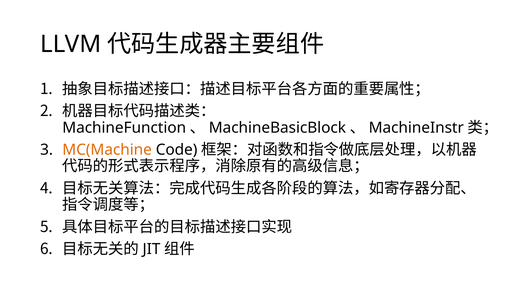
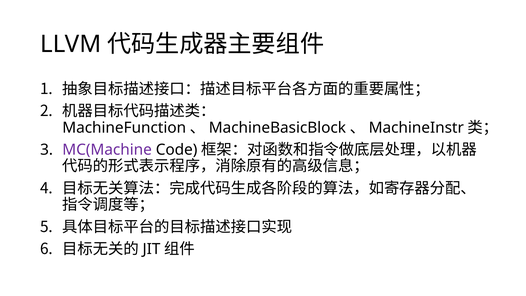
MC(Machine colour: orange -> purple
